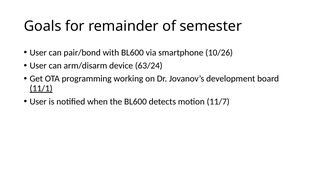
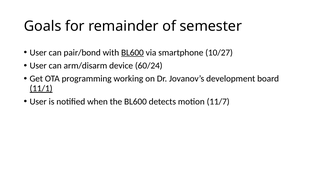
BL600 at (132, 53) underline: none -> present
10/26: 10/26 -> 10/27
63/24: 63/24 -> 60/24
